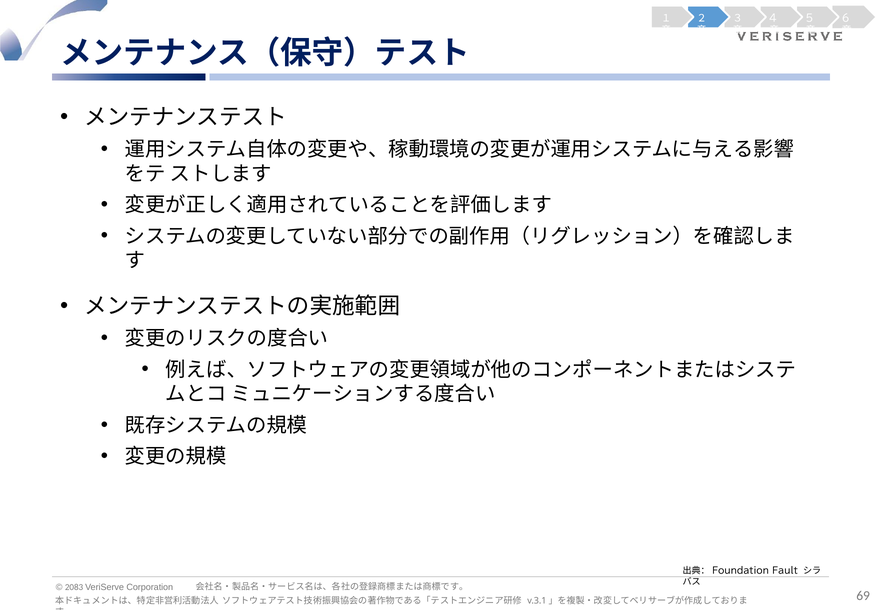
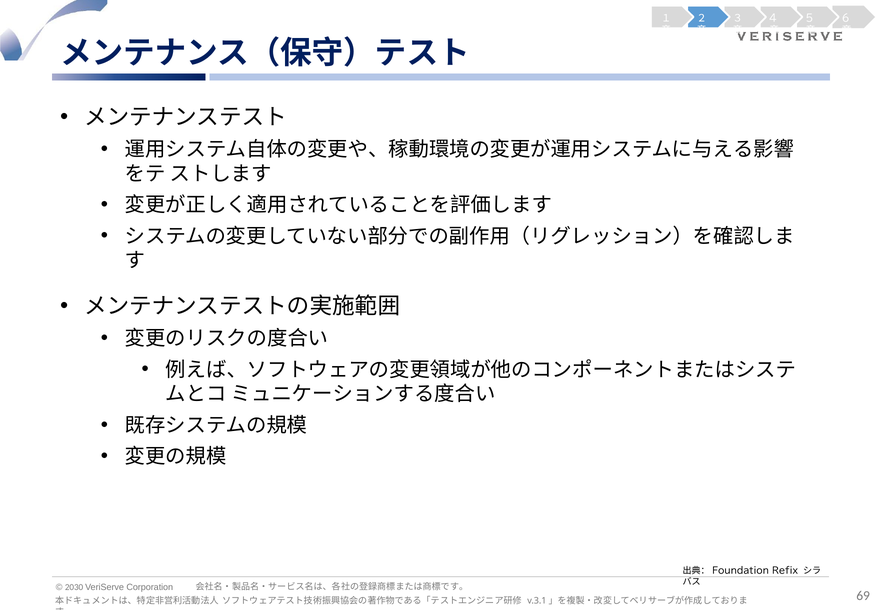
Fault: Fault -> Refix
2083: 2083 -> 2030
